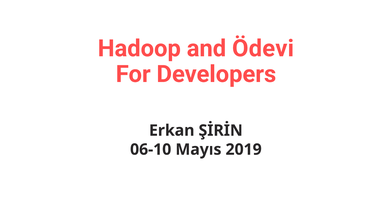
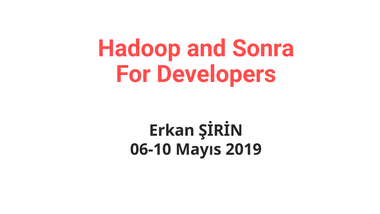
Ödevi: Ödevi -> Sonra
